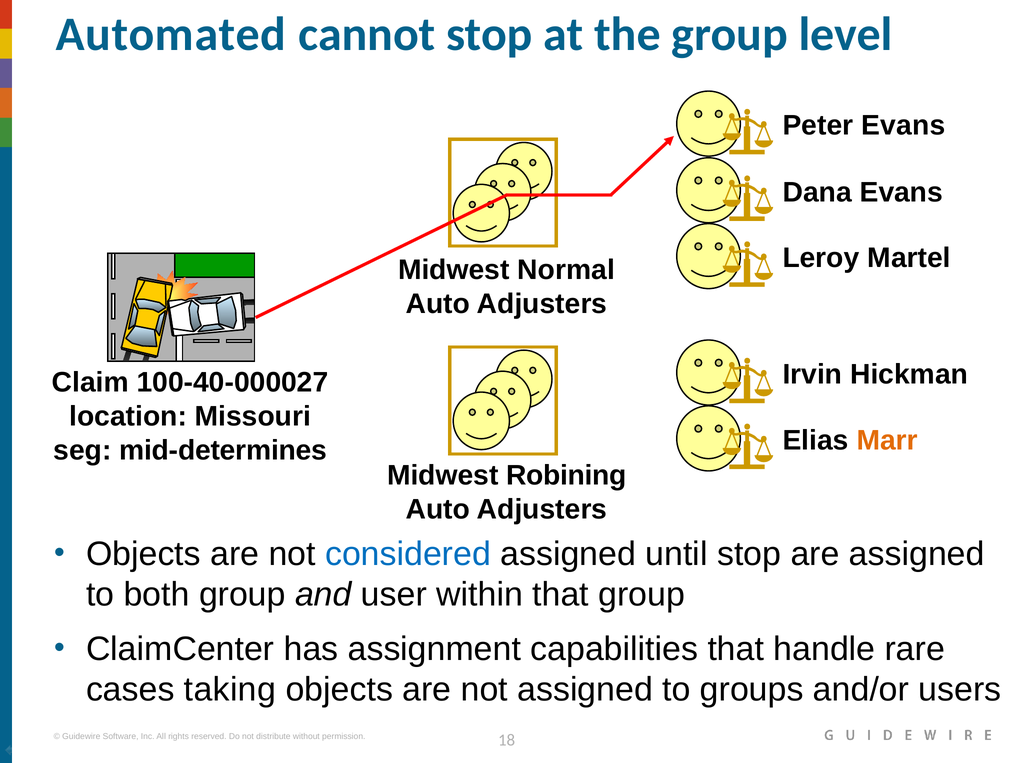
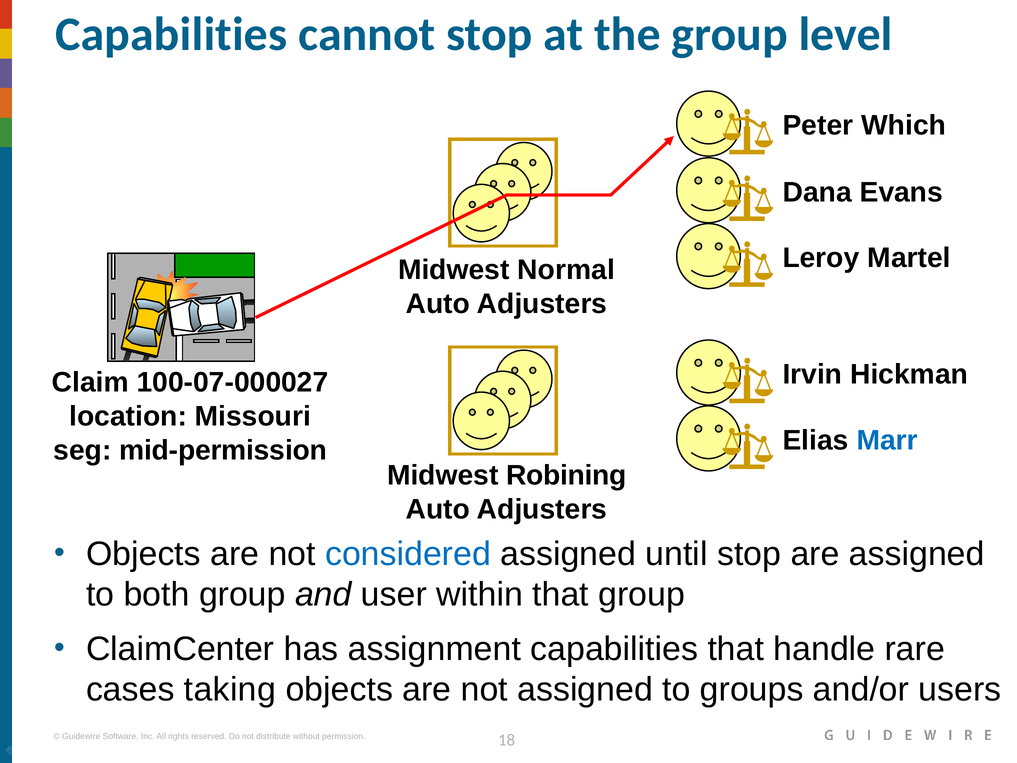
Automated at (171, 34): Automated -> Capabilities
Peter Evans: Evans -> Which
100-40-000027: 100-40-000027 -> 100-07-000027
Marr colour: orange -> blue
mid-determines: mid-determines -> mid-permission
